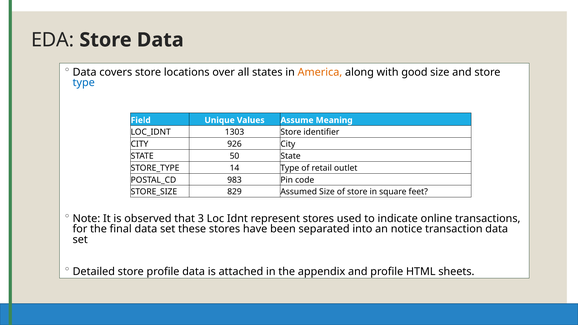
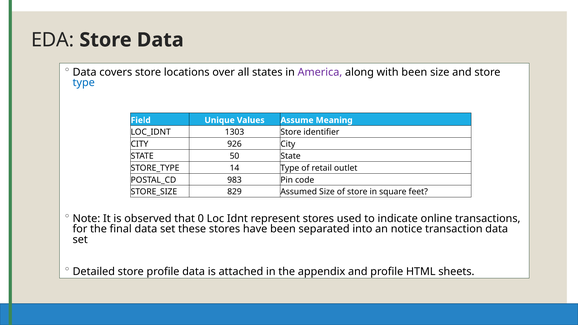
America colour: orange -> purple
with good: good -> been
3: 3 -> 0
